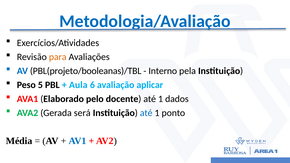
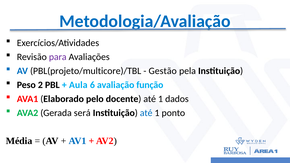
para colour: orange -> purple
PBL(projeto/booleanas)/TBL: PBL(projeto/booleanas)/TBL -> PBL(projeto/multicore)/TBL
Interno: Interno -> Gestão
5: 5 -> 2
aplicar: aplicar -> função
